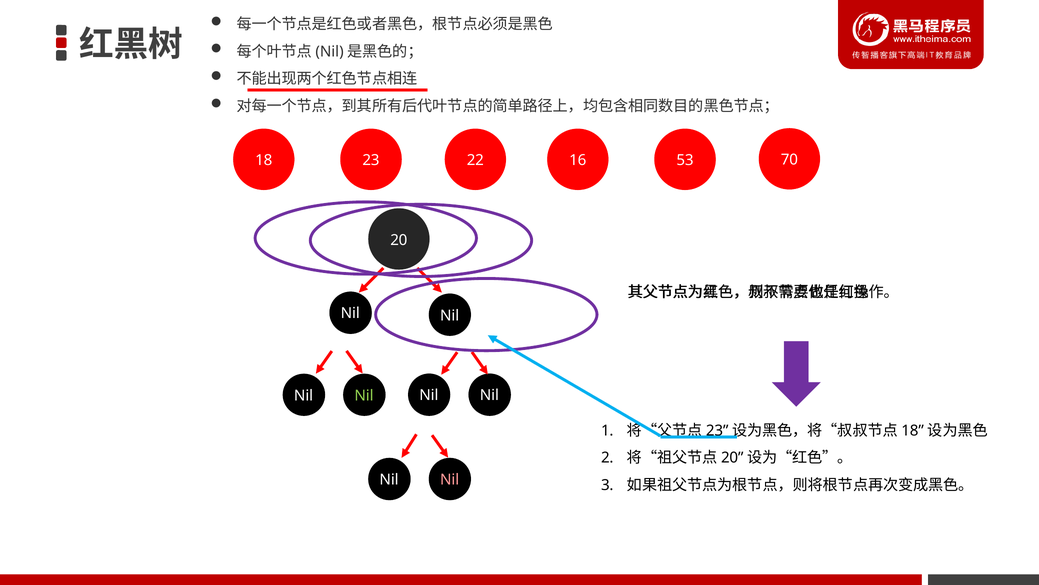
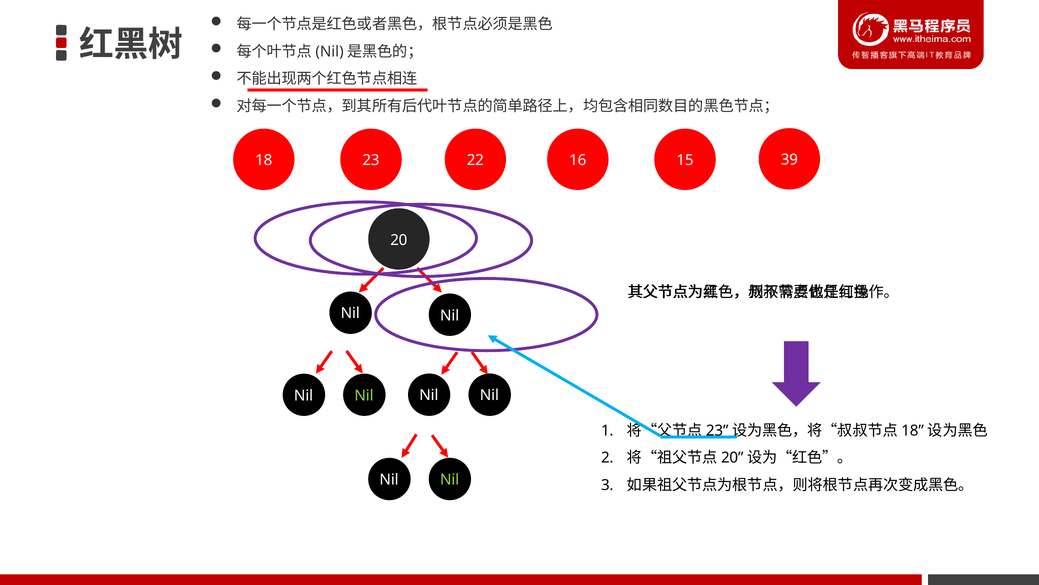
53: 53 -> 15
70: 70 -> 39
Nil at (450, 479) colour: pink -> light green
